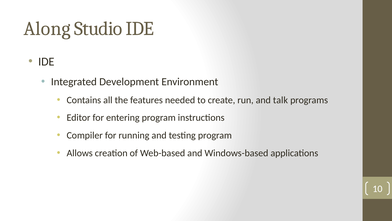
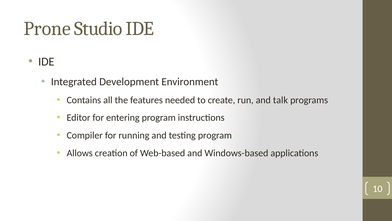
Along: Along -> Prone
